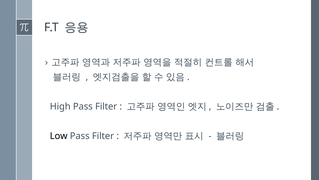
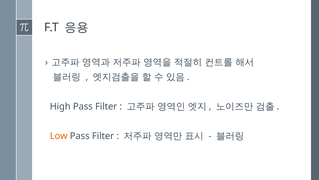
Low colour: black -> orange
